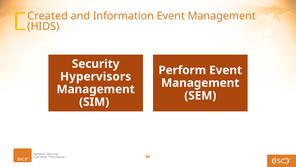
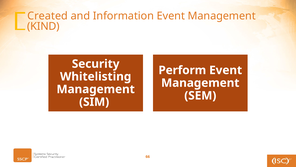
HIDS: HIDS -> KIND
Hypervisors: Hypervisors -> Whitelisting
